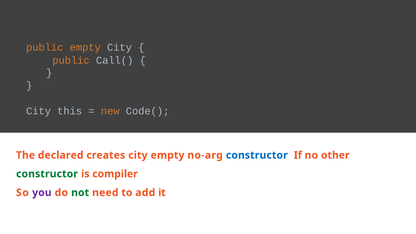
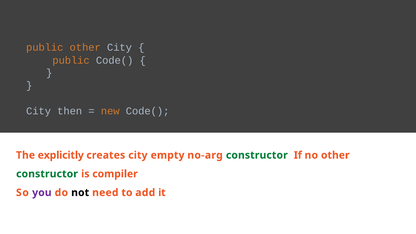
public empty: empty -> other
public Call(: Call( -> Code(
this: this -> then
declared: declared -> explicitly
constructor at (257, 155) colour: blue -> green
not colour: green -> black
